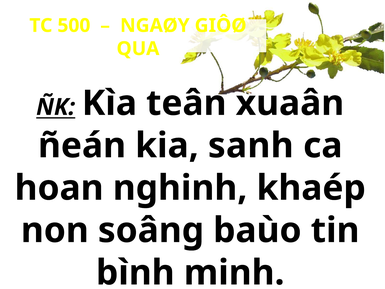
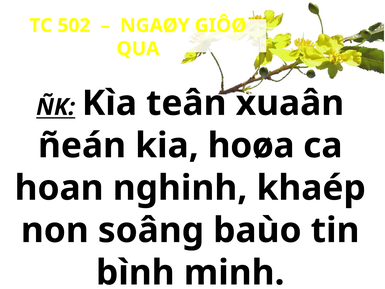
500: 500 -> 502
sanh: sanh -> hoøa
